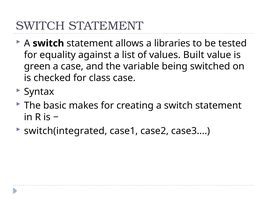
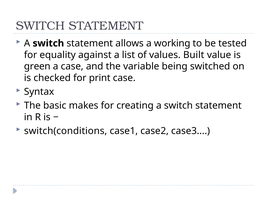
libraries: libraries -> working
class: class -> print
switch(integrated: switch(integrated -> switch(conditions
